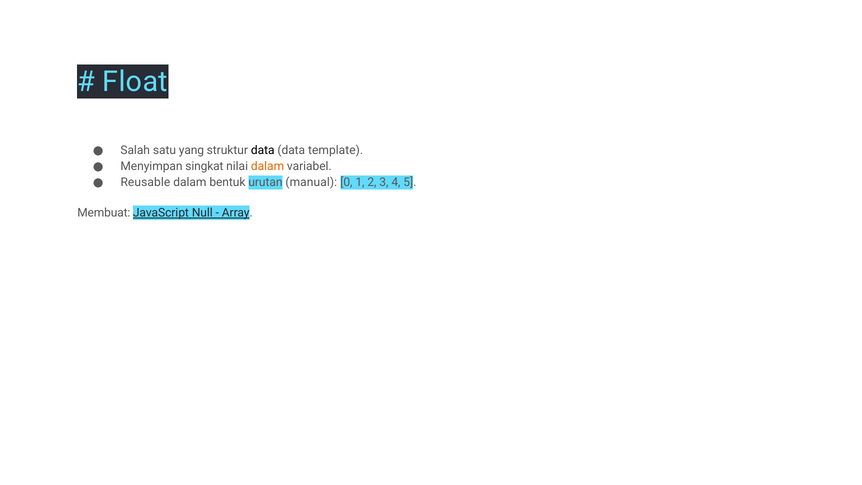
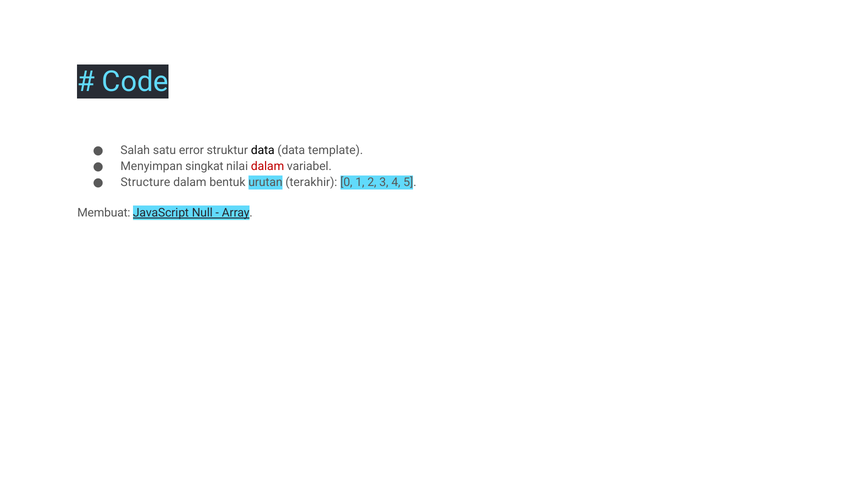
Float: Float -> Code
yang: yang -> error
dalam at (268, 166) colour: orange -> red
Reusable: Reusable -> Structure
manual: manual -> terakhir
